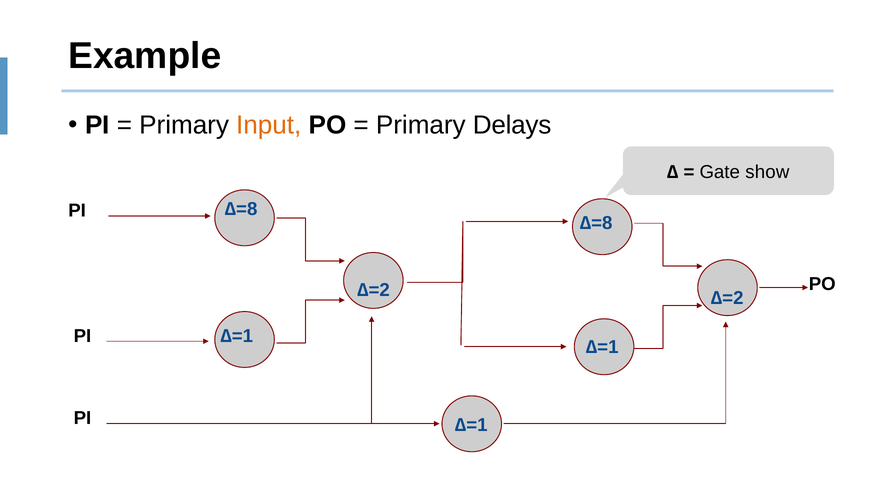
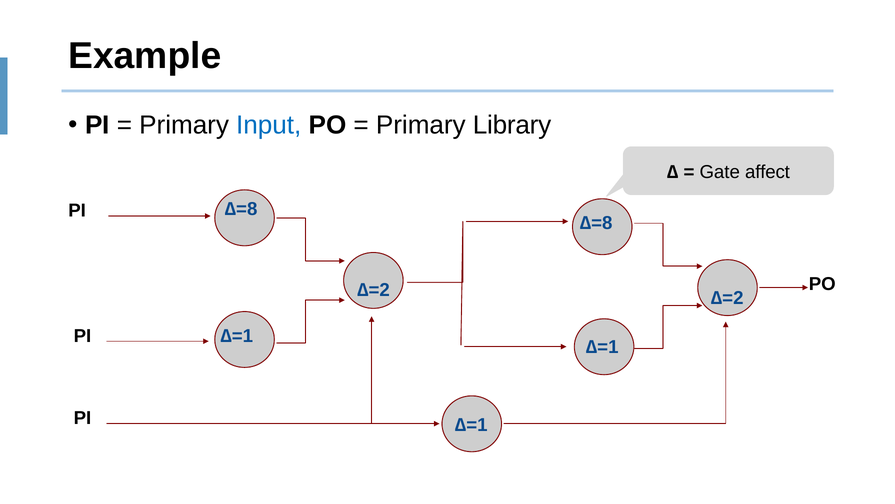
Input colour: orange -> blue
Delays: Delays -> Library
show: show -> affect
